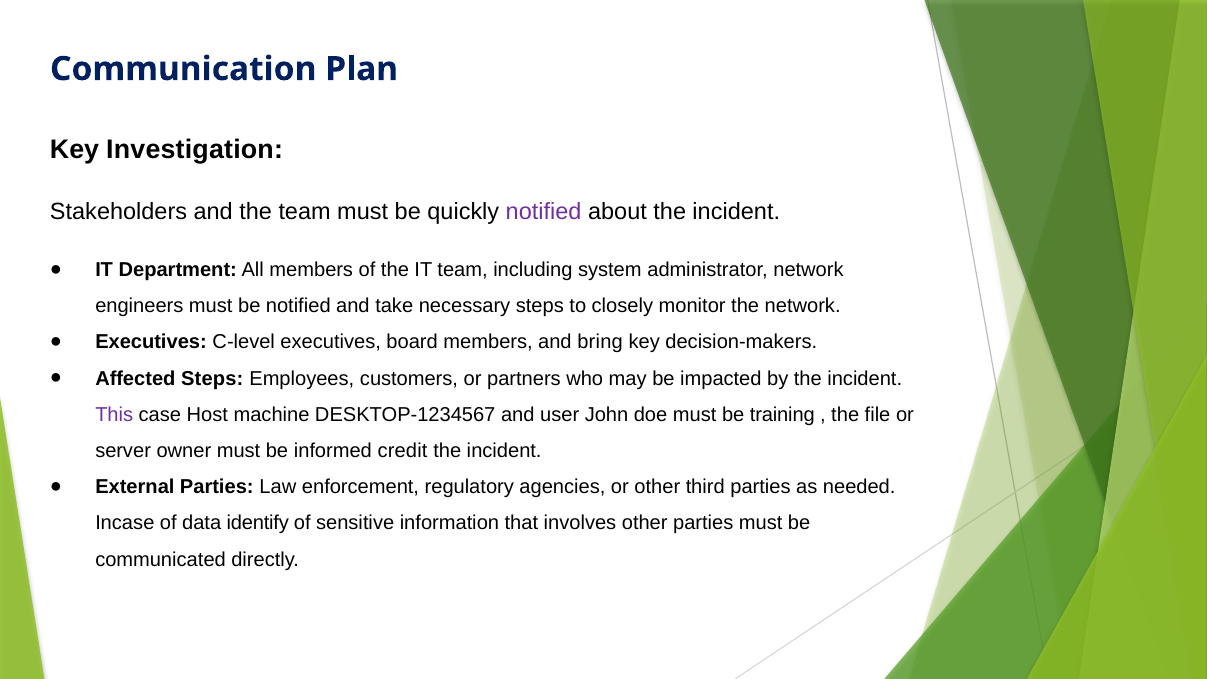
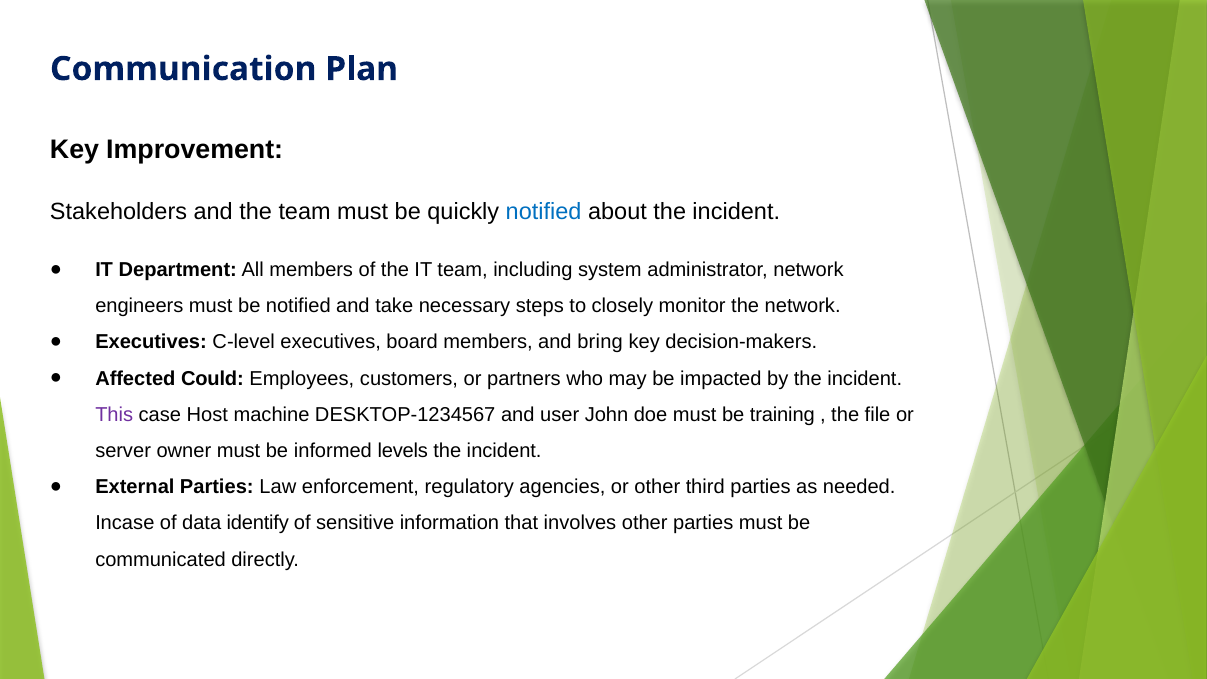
Investigation: Investigation -> Improvement
notified at (544, 212) colour: purple -> blue
Affected Steps: Steps -> Could
credit: credit -> levels
